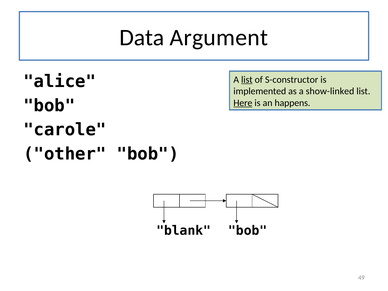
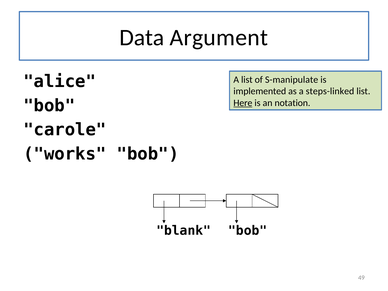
list at (247, 80) underline: present -> none
S-constructor: S-constructor -> S-manipulate
show-linked: show-linked -> steps-linked
happens: happens -> notation
other: other -> works
